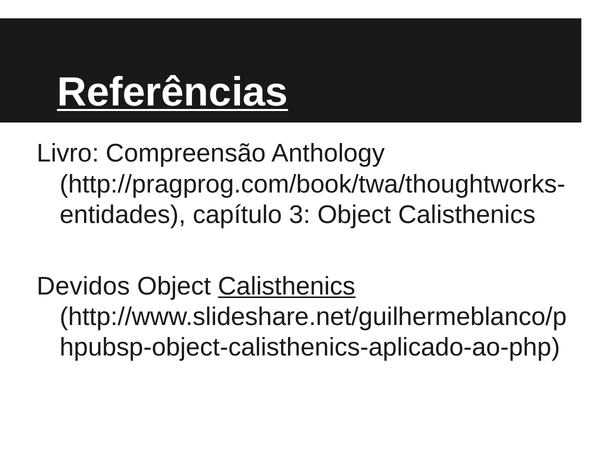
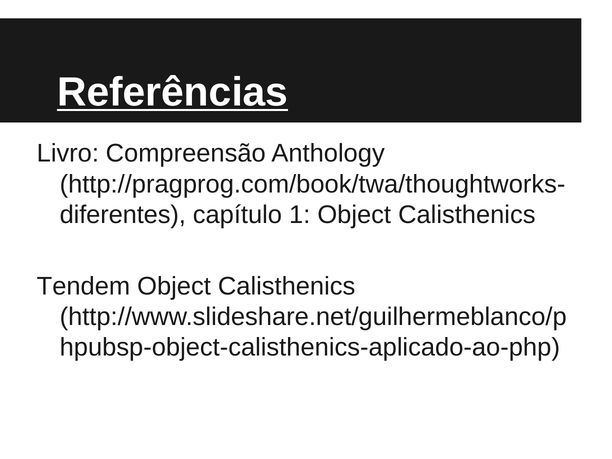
entidades: entidades -> diferentes
3: 3 -> 1
Devidos: Devidos -> Tendem
Calisthenics at (287, 286) underline: present -> none
